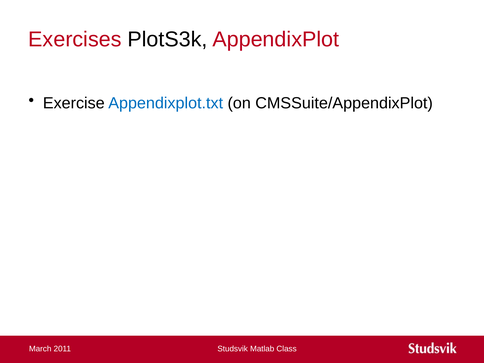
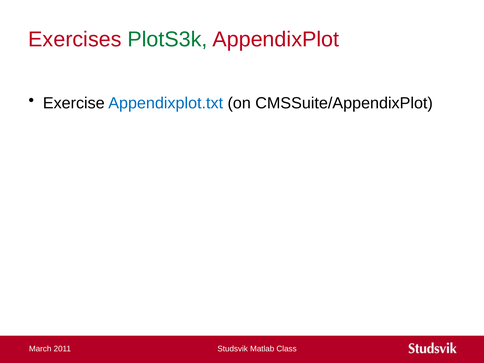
PlotS3k colour: black -> green
